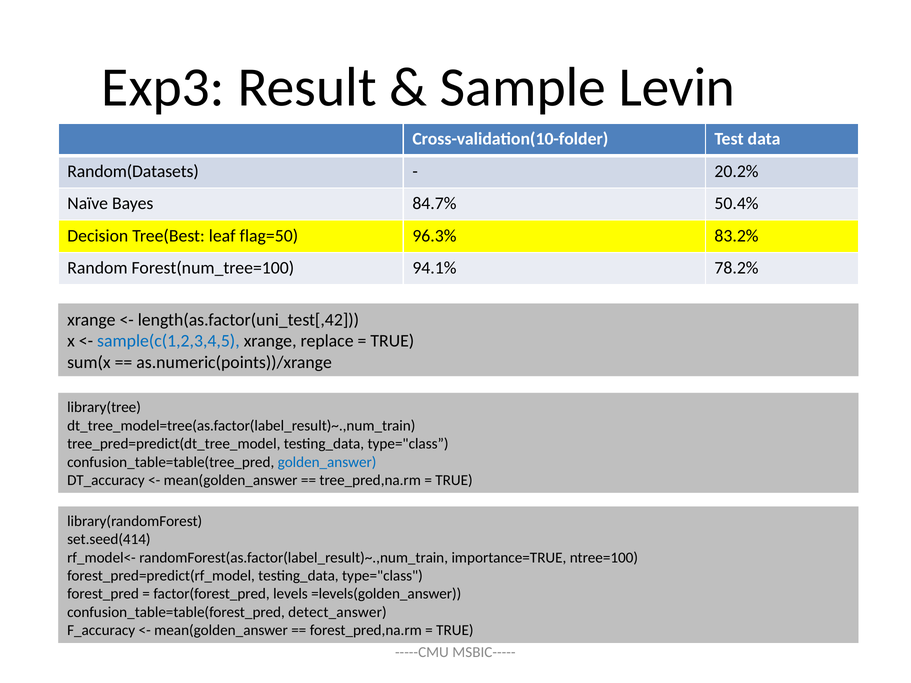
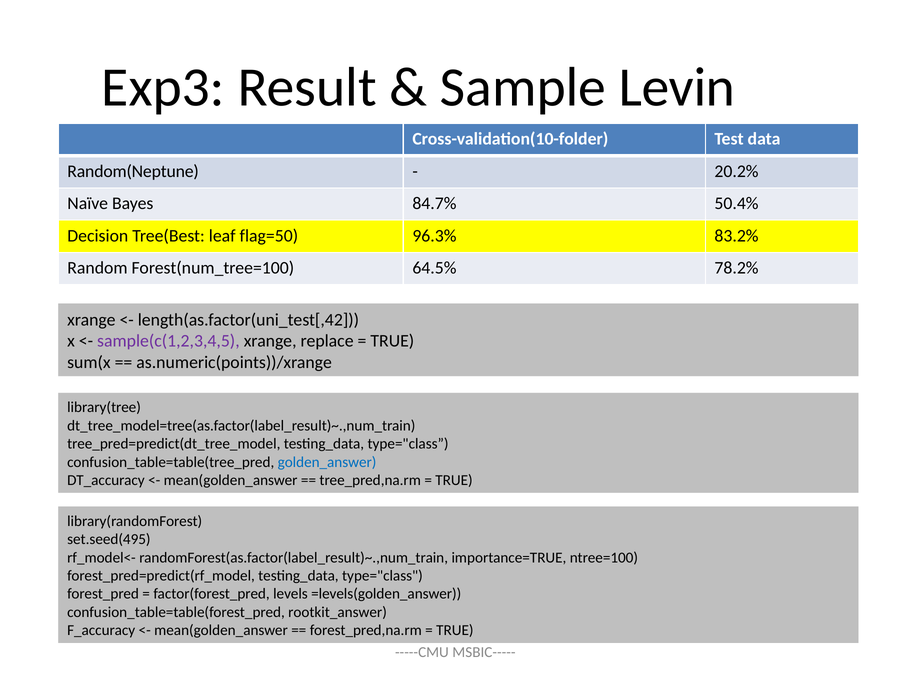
Random(Datasets: Random(Datasets -> Random(Neptune
94.1%: 94.1% -> 64.5%
sample(c(1,2,3,4,5 colour: blue -> purple
set.seed(414: set.seed(414 -> set.seed(495
detect_answer: detect_answer -> rootkit_answer
